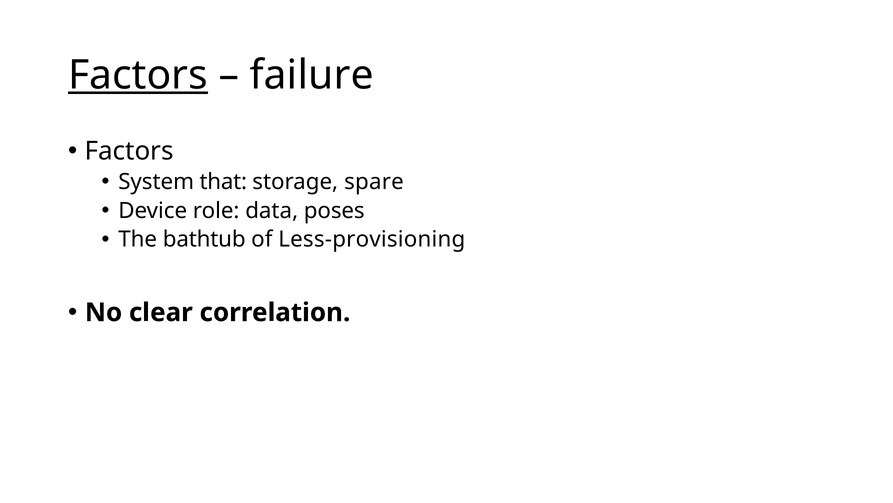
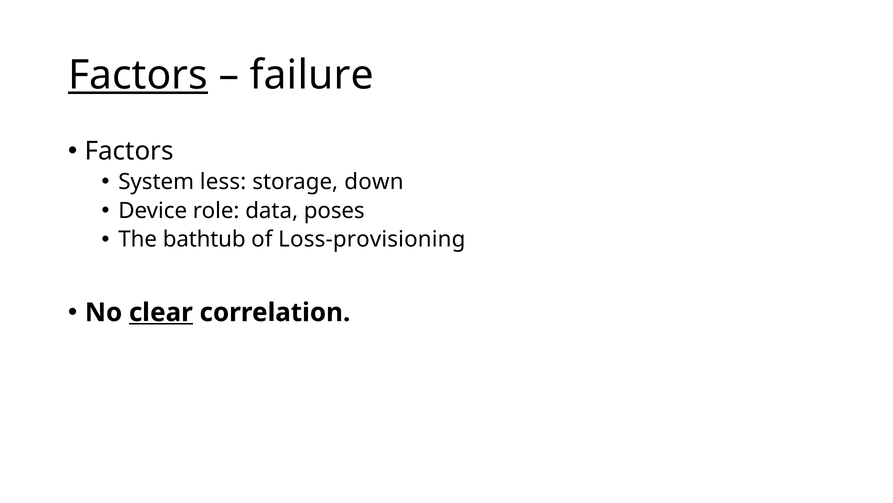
that: that -> less
spare: spare -> down
Less-provisioning: Less-provisioning -> Loss-provisioning
clear underline: none -> present
